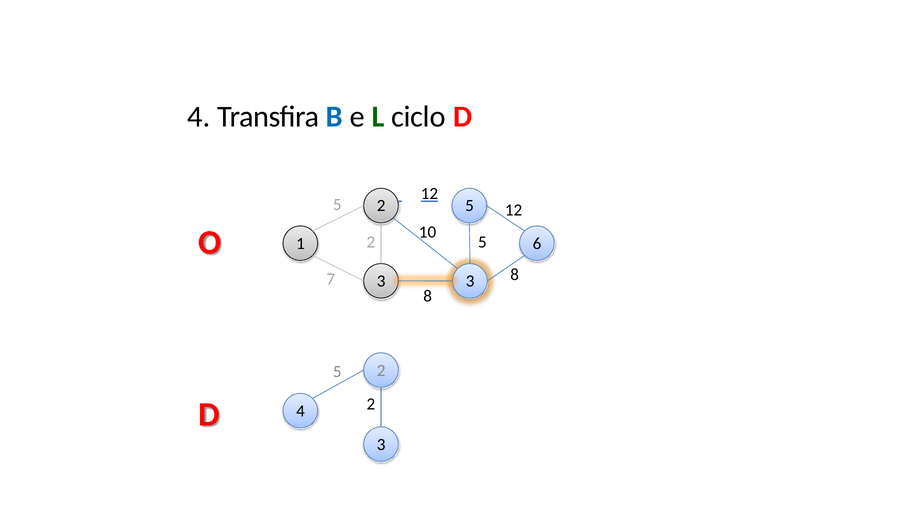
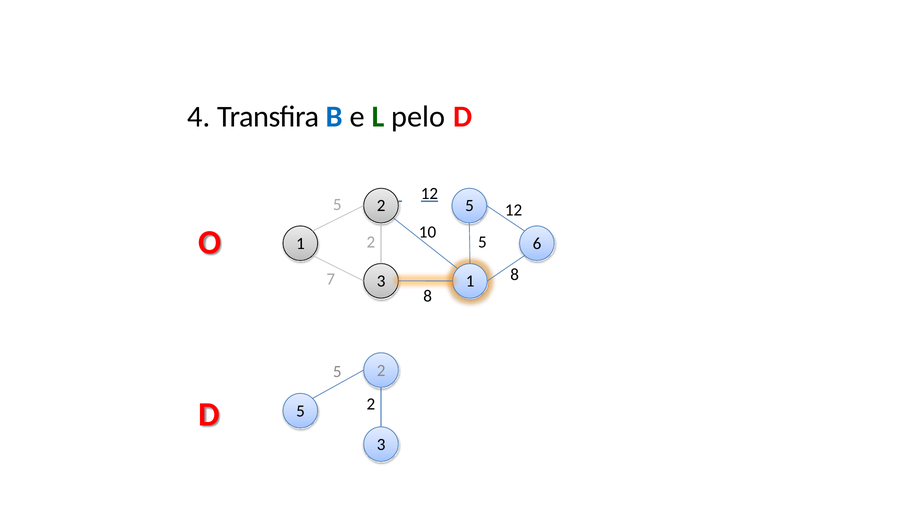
ciclo: ciclo -> pelo
3 3: 3 -> 1
D 4: 4 -> 5
